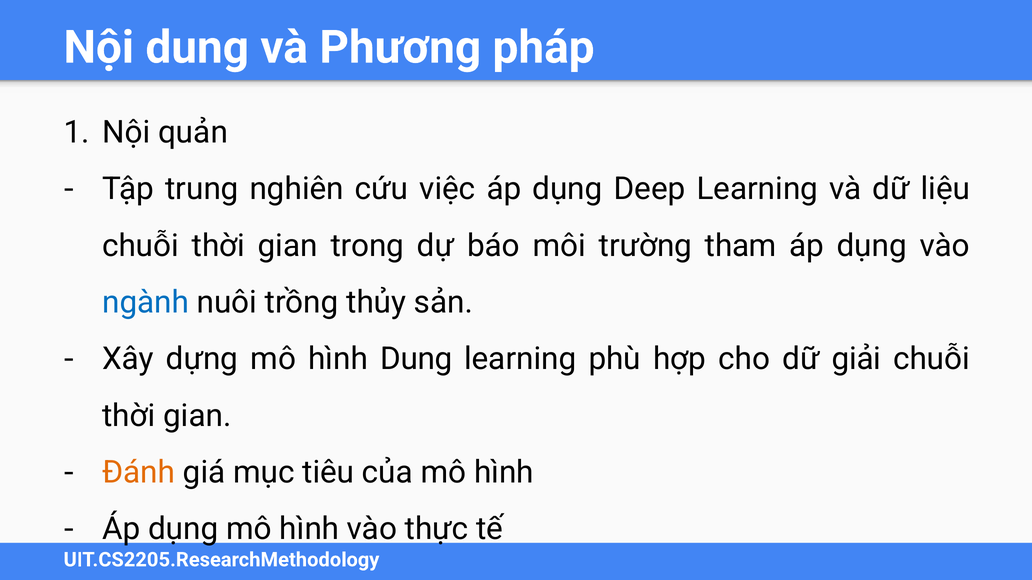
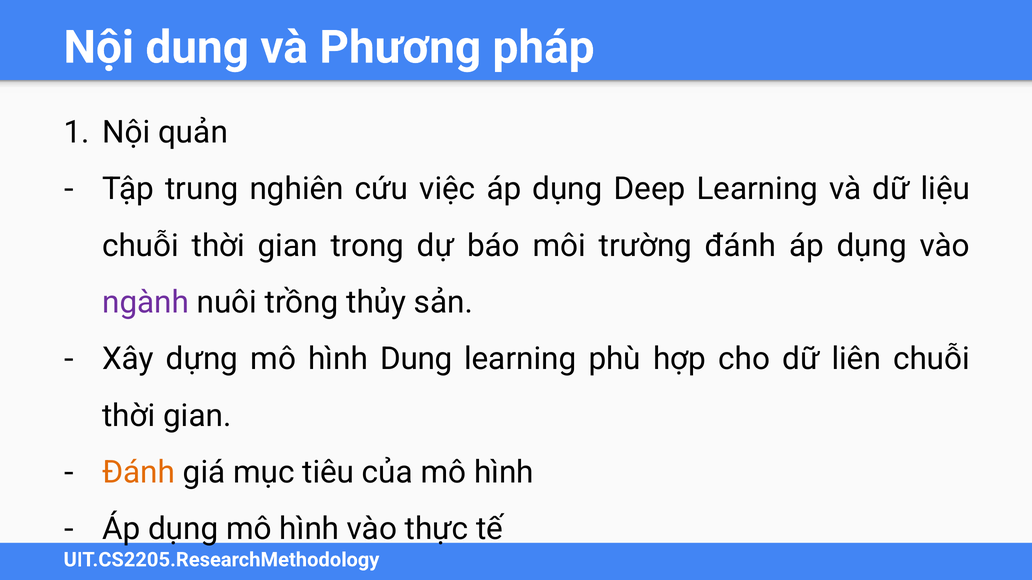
trường tham: tham -> đánh
ngành colour: blue -> purple
giải: giải -> liên
